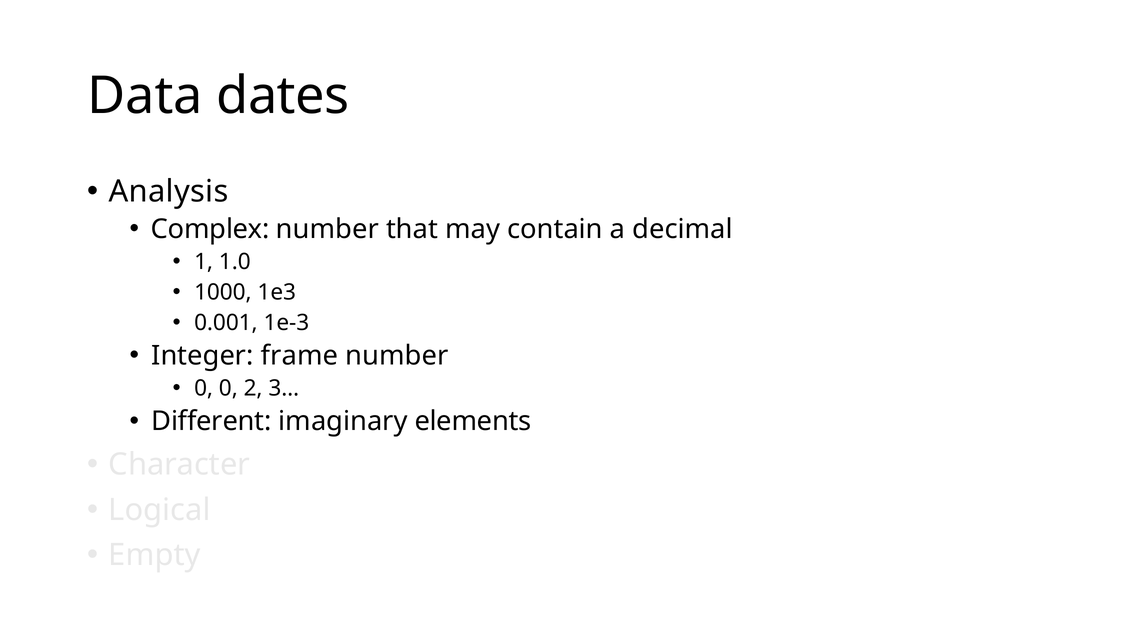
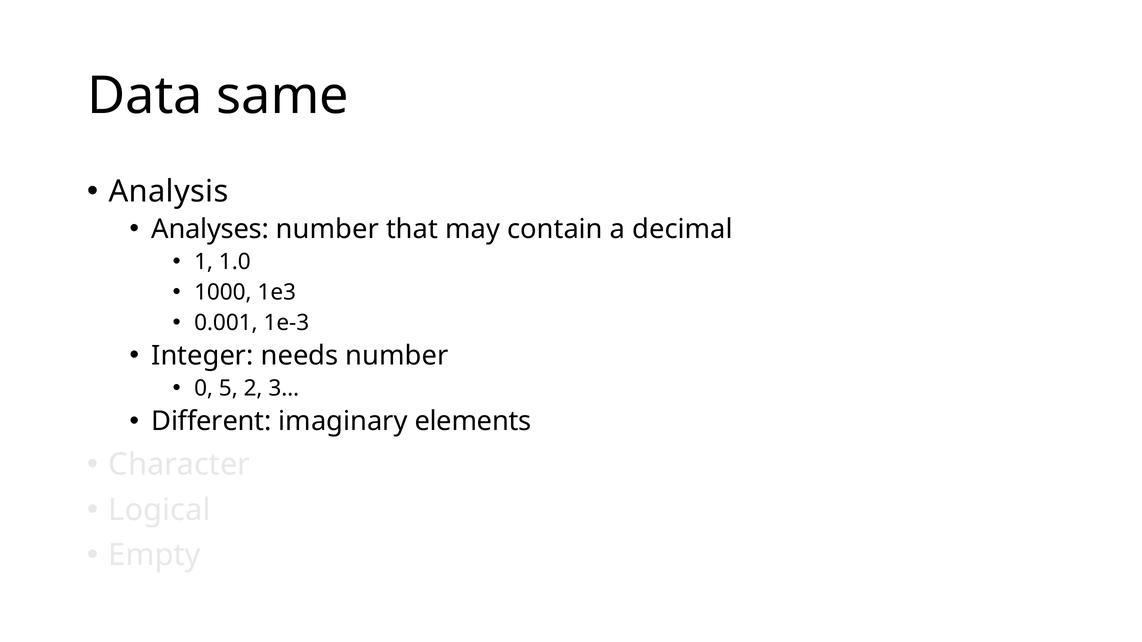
dates: dates -> same
Complex: Complex -> Analyses
frame: frame -> needs
0 0: 0 -> 5
